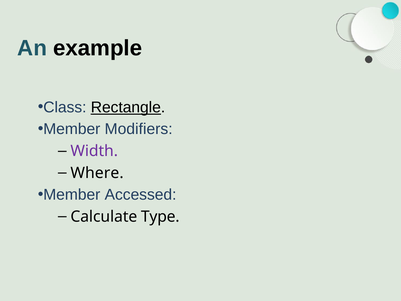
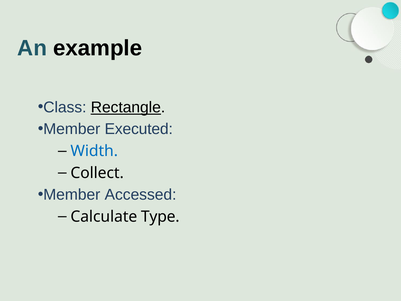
Modifiers: Modifiers -> Executed
Width colour: purple -> blue
Where: Where -> Collect
